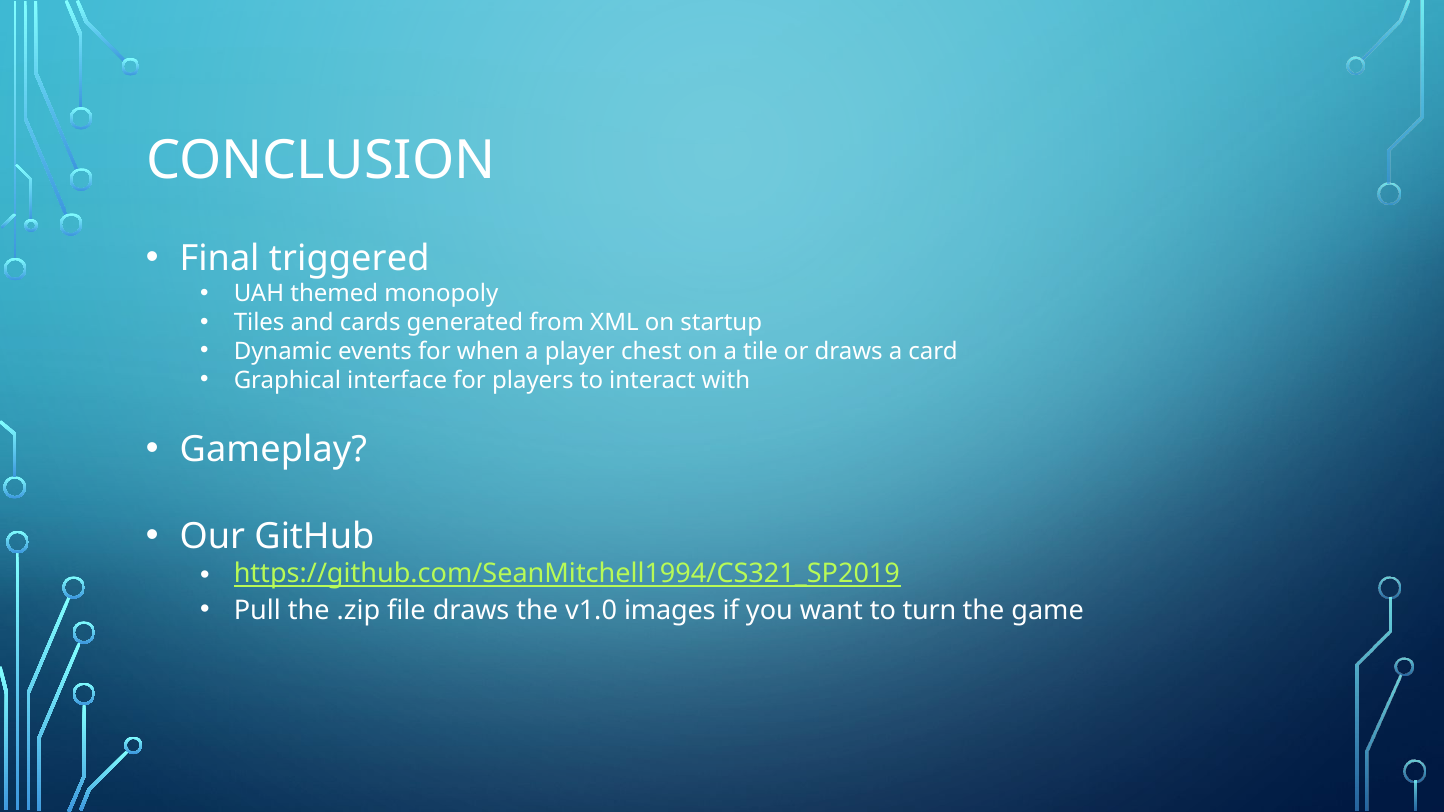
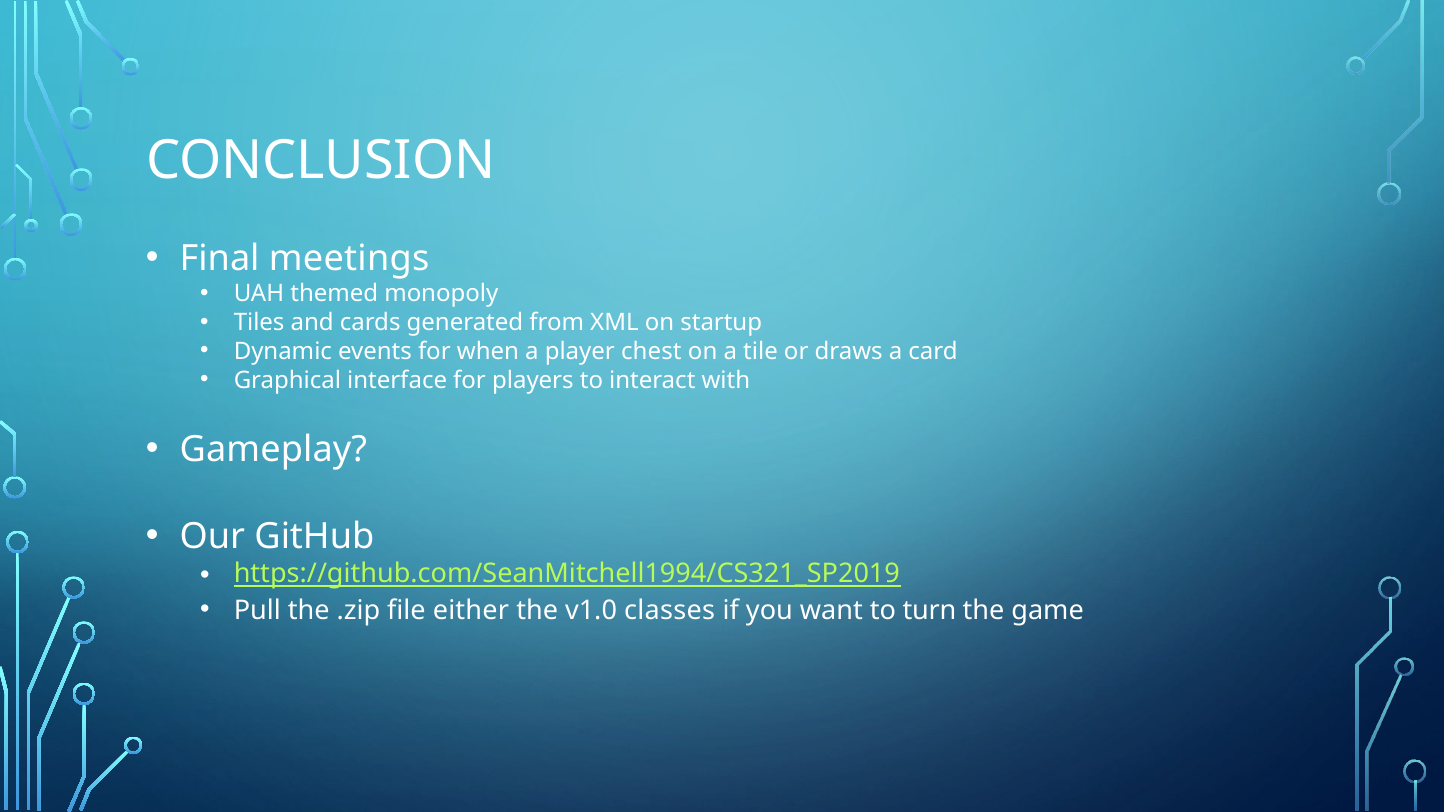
triggered: triggered -> meetings
file draws: draws -> either
images: images -> classes
